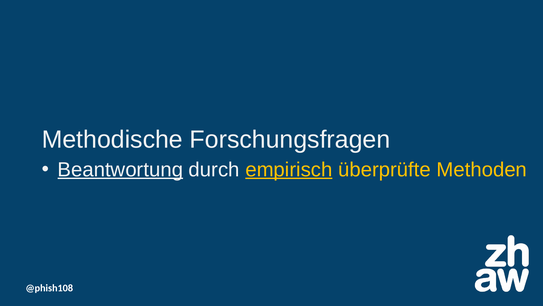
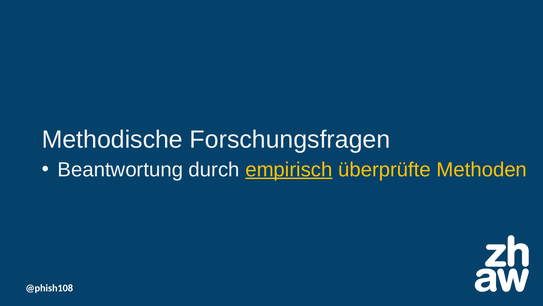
Beantwortung underline: present -> none
